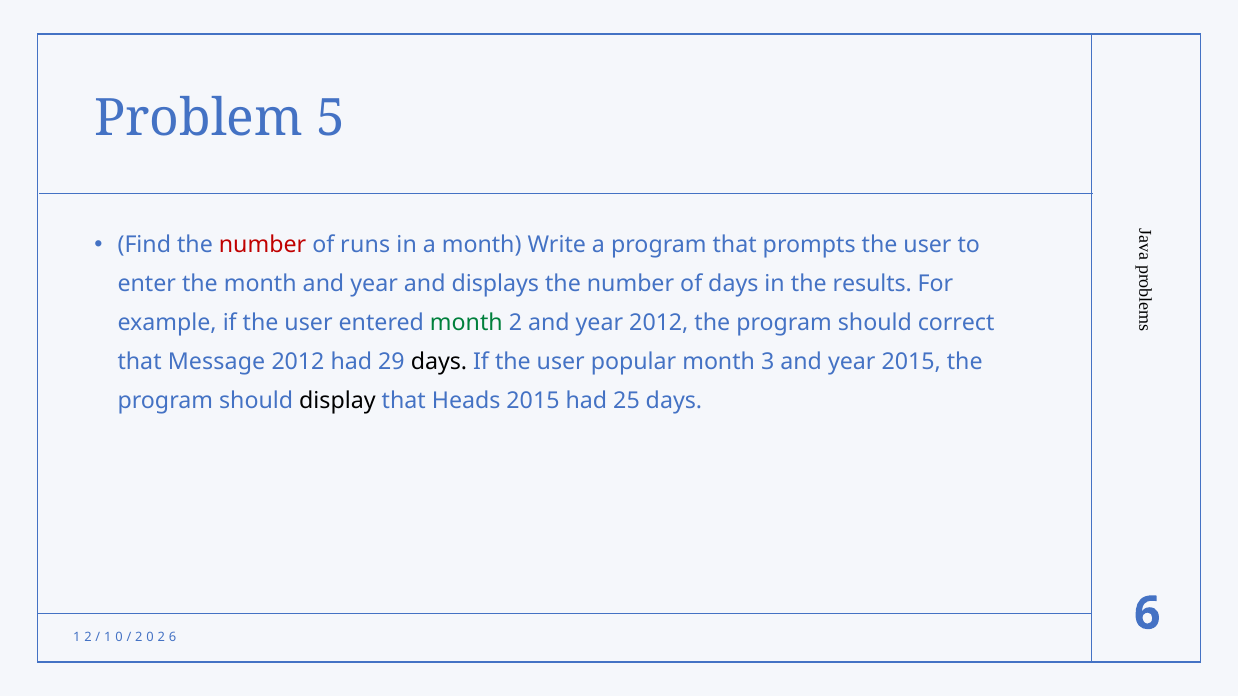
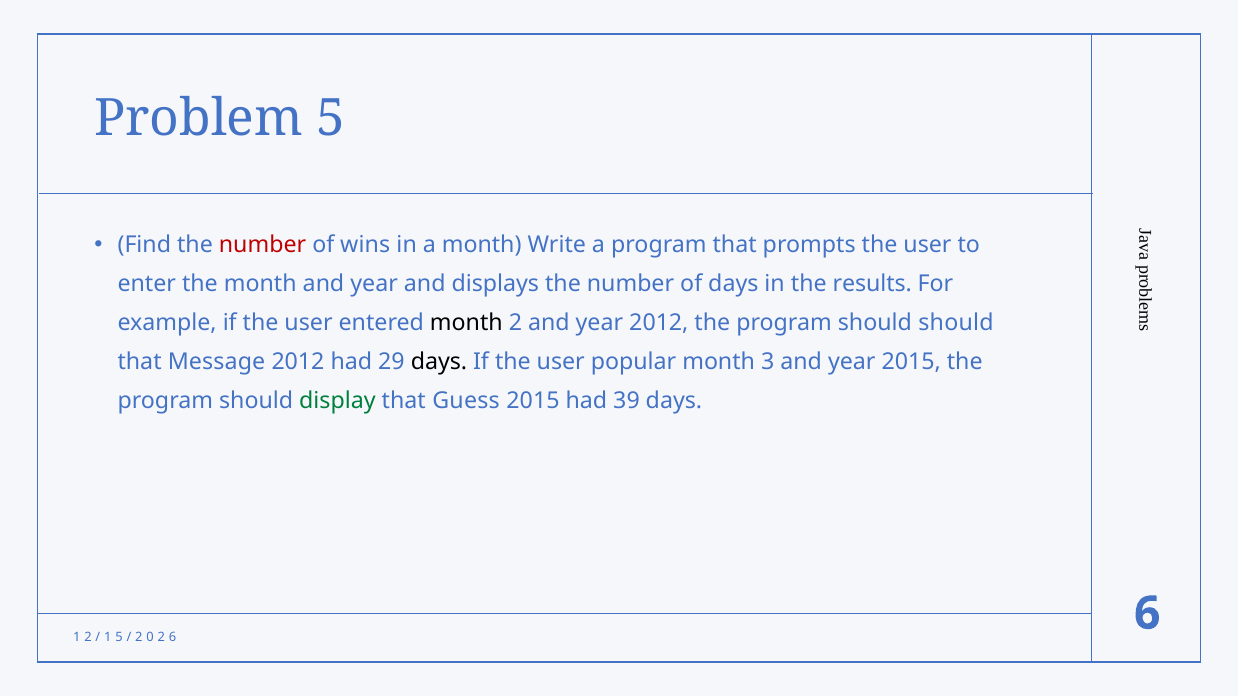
runs: runs -> wins
month at (466, 323) colour: green -> black
should correct: correct -> should
display colour: black -> green
Heads: Heads -> Guess
25: 25 -> 39
0 at (119, 638): 0 -> 5
